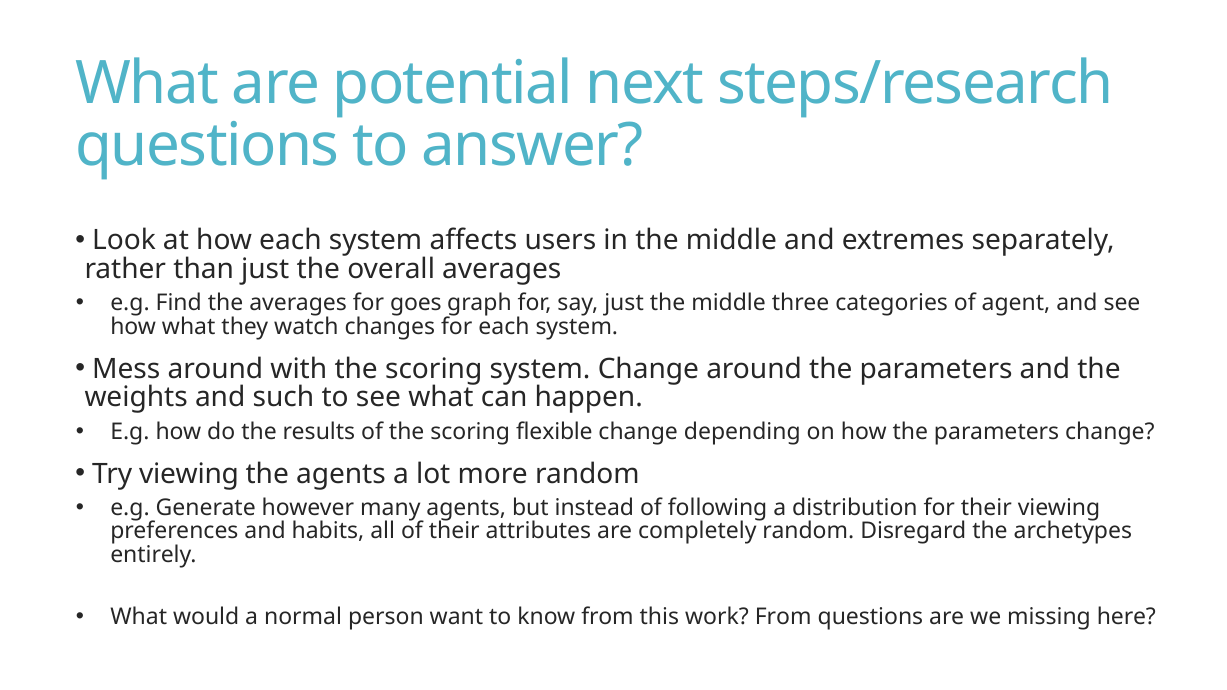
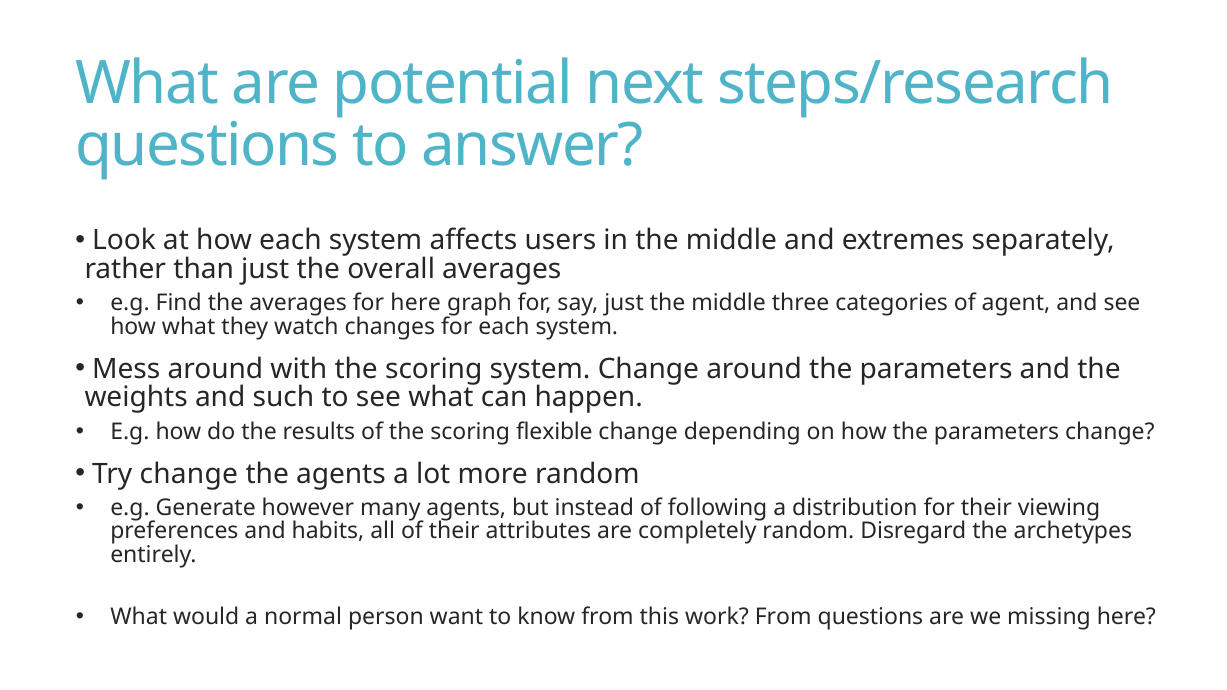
for goes: goes -> here
Try viewing: viewing -> change
